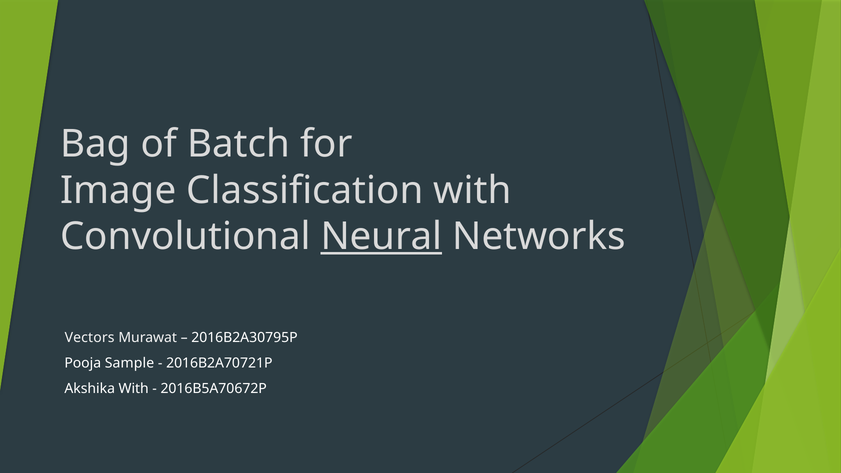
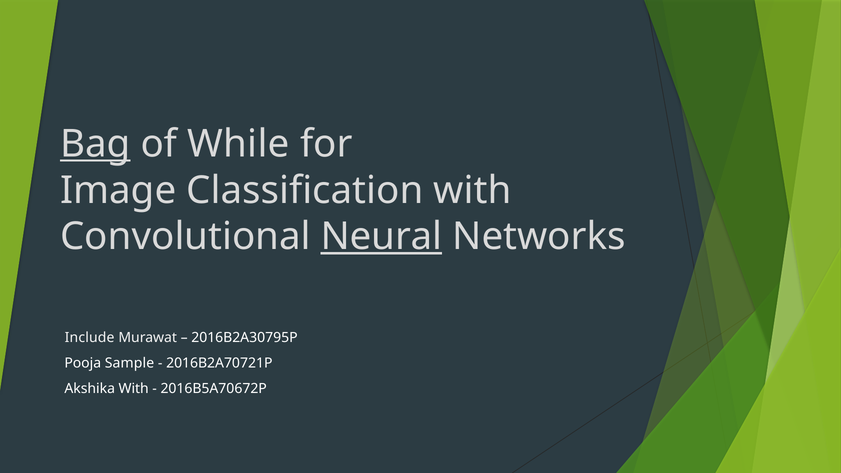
Bag underline: none -> present
Batch: Batch -> While
Vectors: Vectors -> Include
